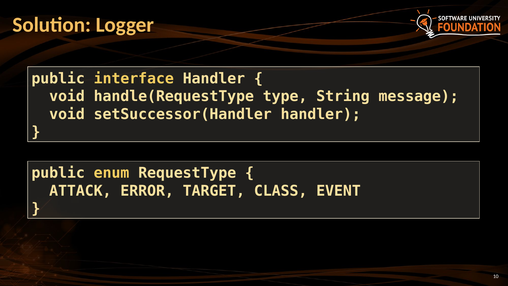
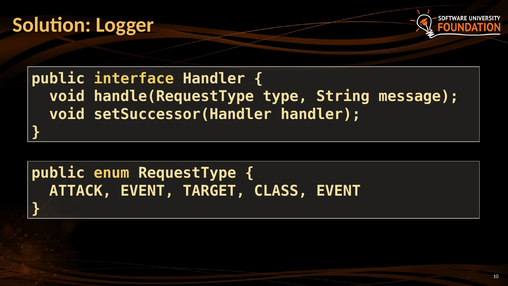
ATTACK ERROR: ERROR -> EVENT
